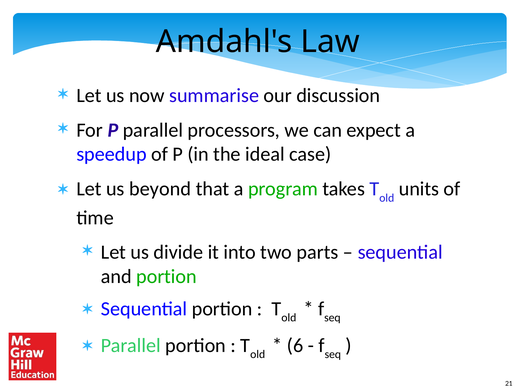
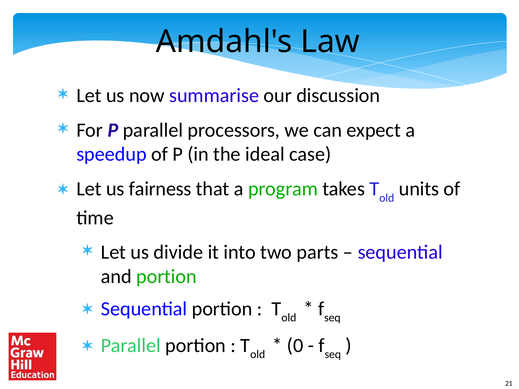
beyond: beyond -> fairness
6: 6 -> 0
